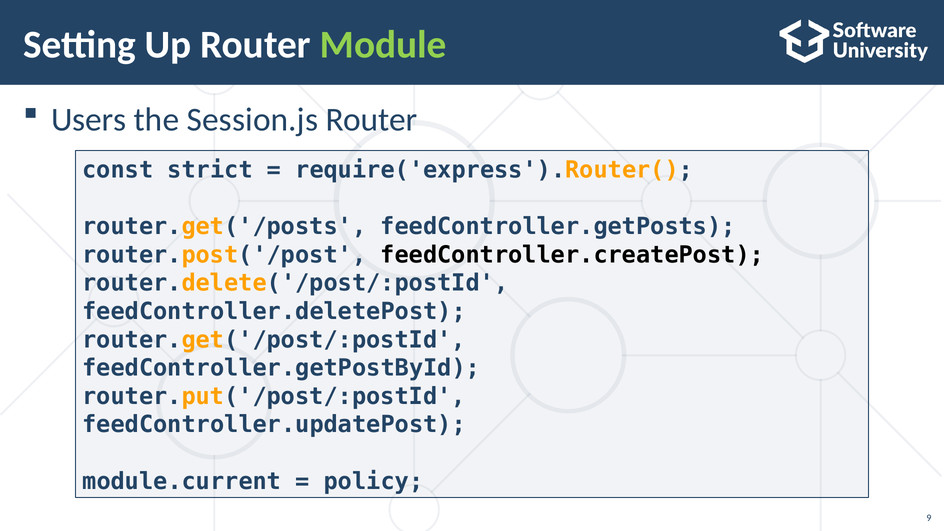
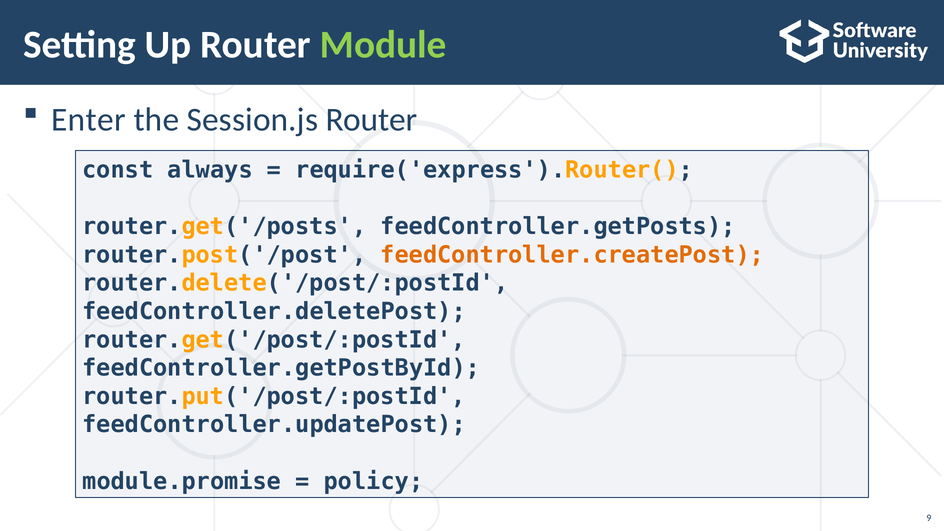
Users: Users -> Enter
strict: strict -> always
feedController.createPost colour: black -> orange
module.current: module.current -> module.promise
